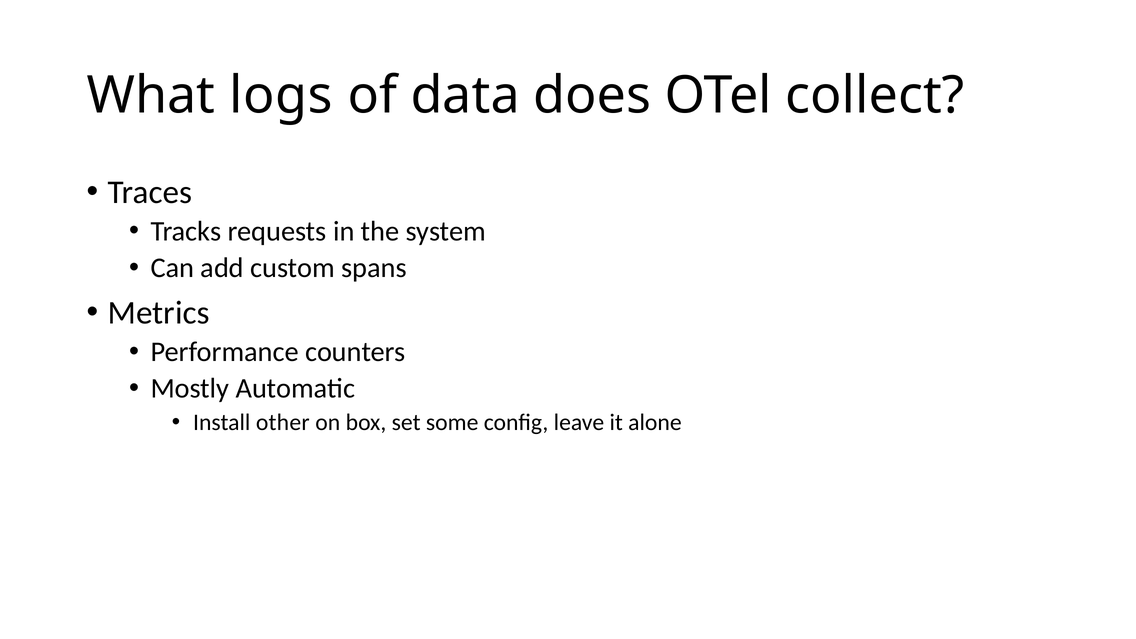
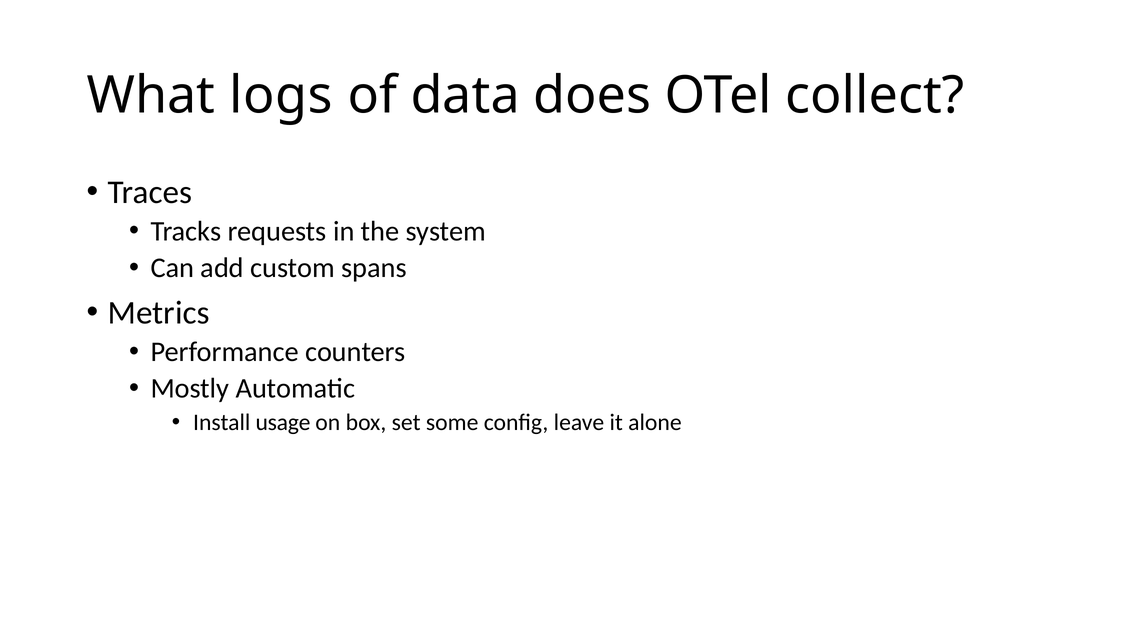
other: other -> usage
